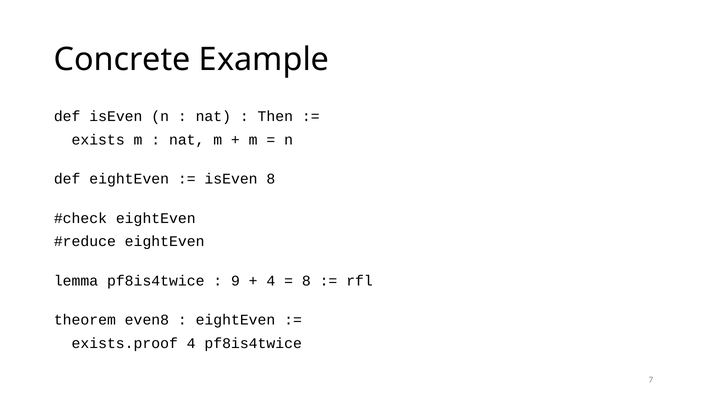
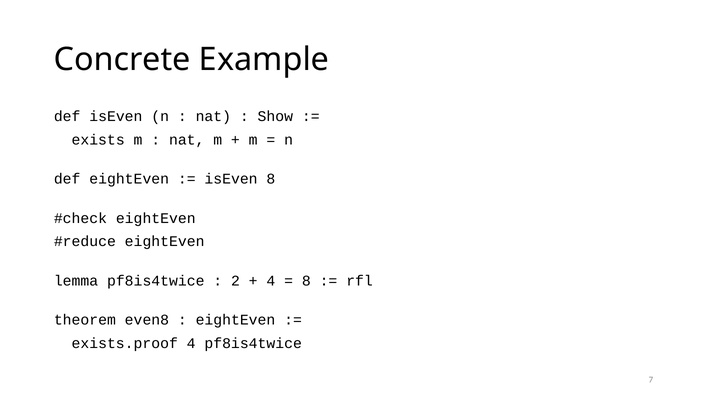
Then: Then -> Show
9: 9 -> 2
